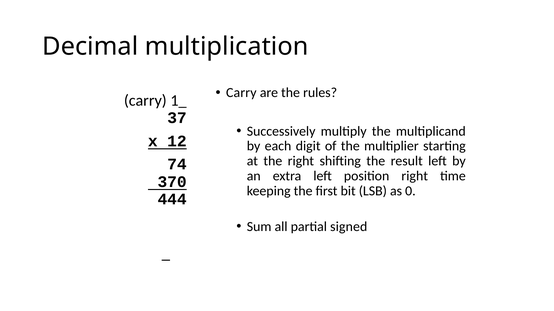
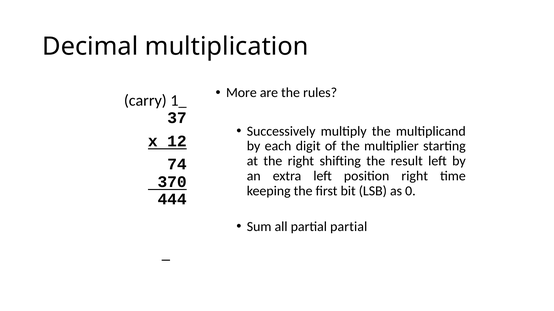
Carry at (241, 93): Carry -> More
partial signed: signed -> partial
